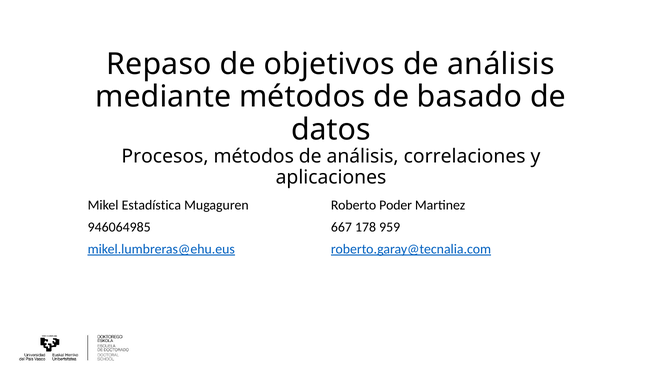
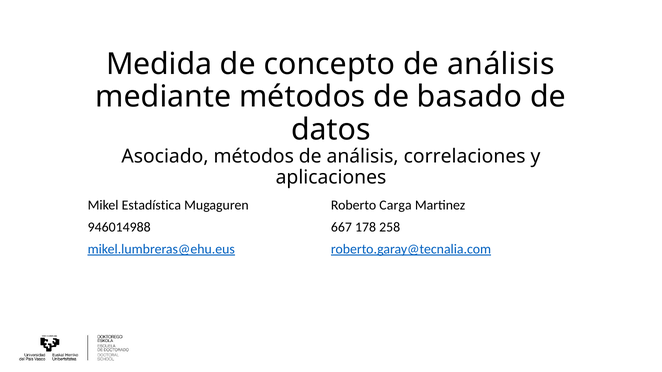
Repaso: Repaso -> Medida
objetivos: objetivos -> concepto
Procesos: Procesos -> Asociado
Poder: Poder -> Carga
946064985: 946064985 -> 946014988
959: 959 -> 258
